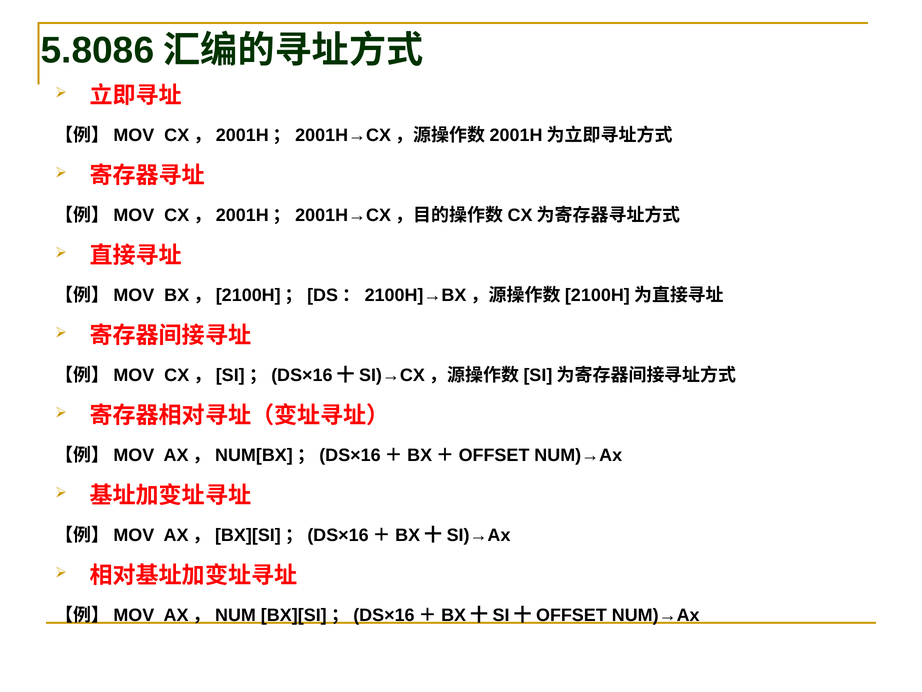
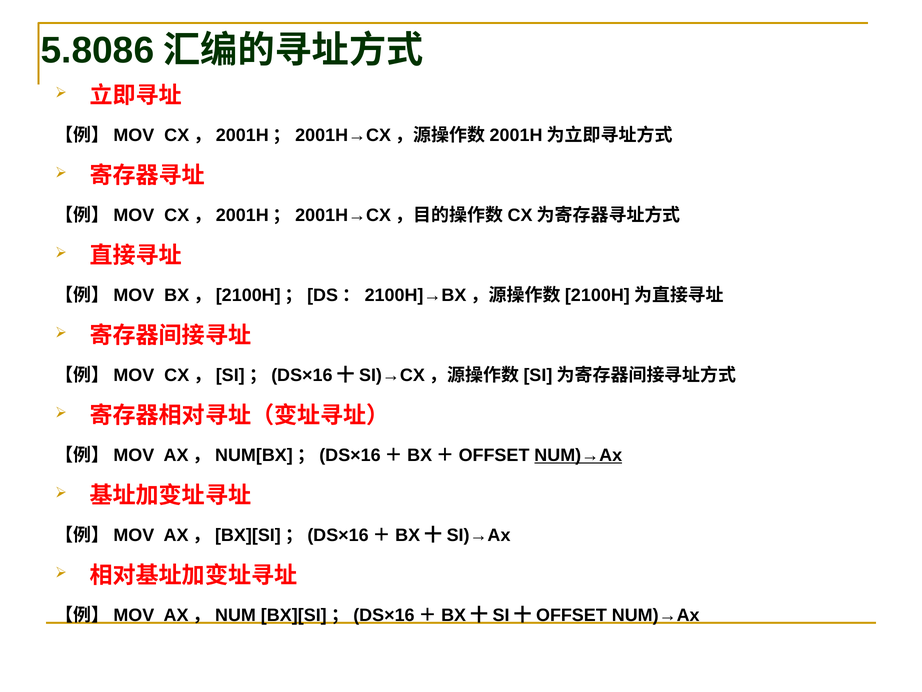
NUM)→Ax at (578, 455) underline: none -> present
